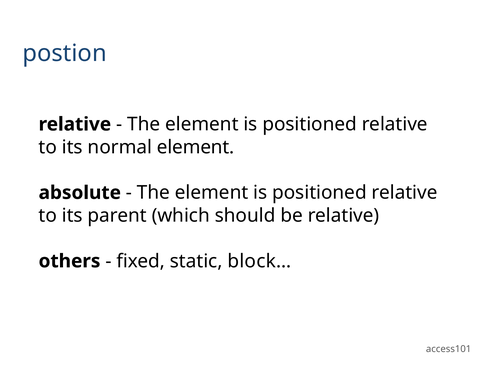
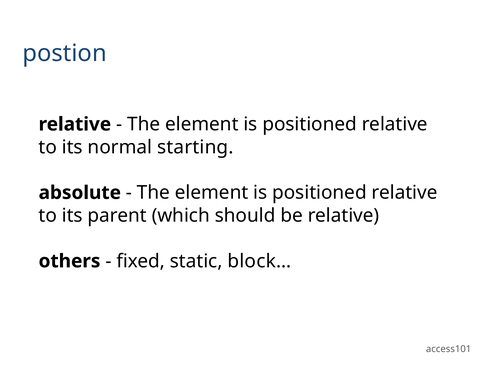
normal element: element -> starting
